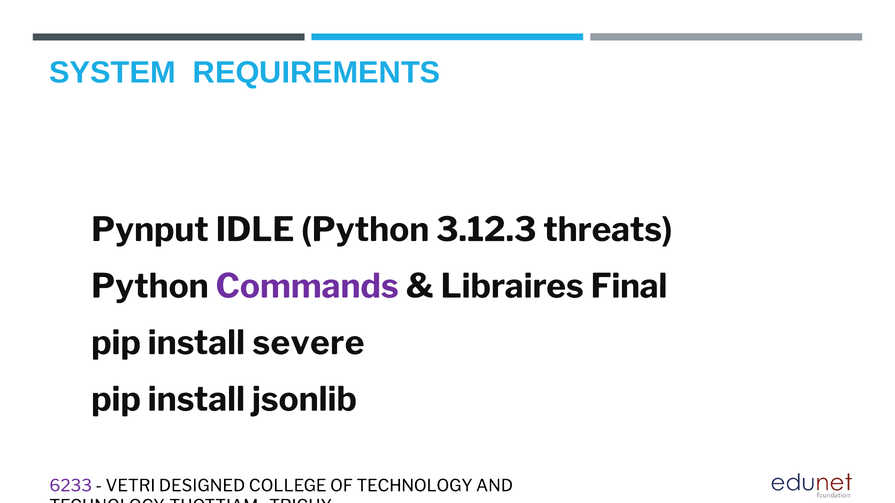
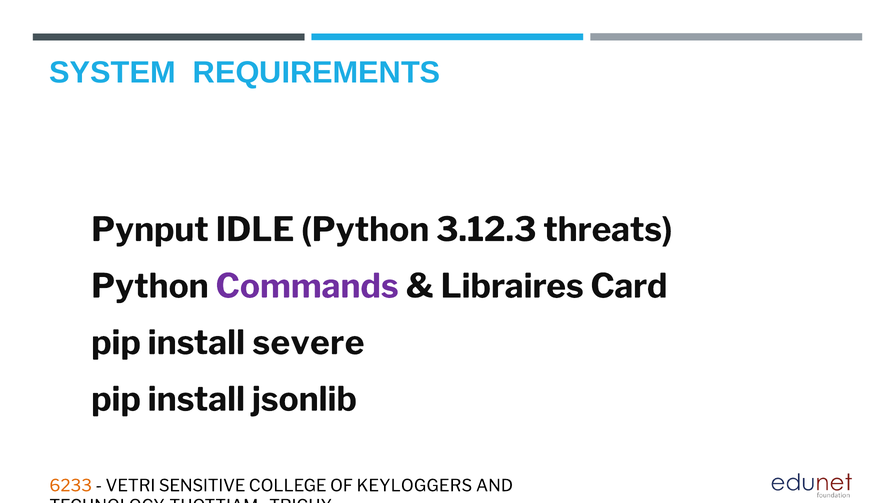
Final: Final -> Card
6233 colour: purple -> orange
DESIGNED: DESIGNED -> SENSITIVE
OF TECHNOLOGY: TECHNOLOGY -> KEYLOGGERS
